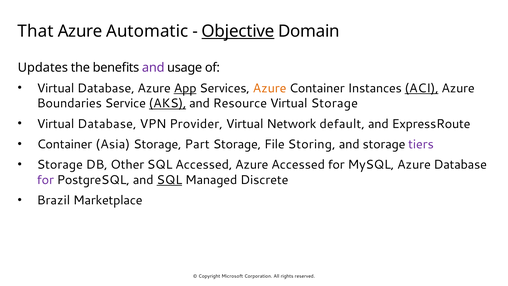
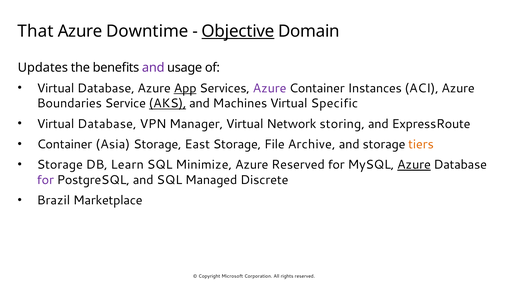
Automatic: Automatic -> Downtime
Azure at (270, 88) colour: orange -> purple
ACI underline: present -> none
Resource: Resource -> Machines
Virtual Storage: Storage -> Specific
Provider: Provider -> Manager
default: default -> storing
Part: Part -> East
Storing: Storing -> Archive
tiers colour: purple -> orange
Other: Other -> Learn
SQL Accessed: Accessed -> Minimize
Azure Accessed: Accessed -> Reserved
Azure at (414, 165) underline: none -> present
SQL at (169, 180) underline: present -> none
